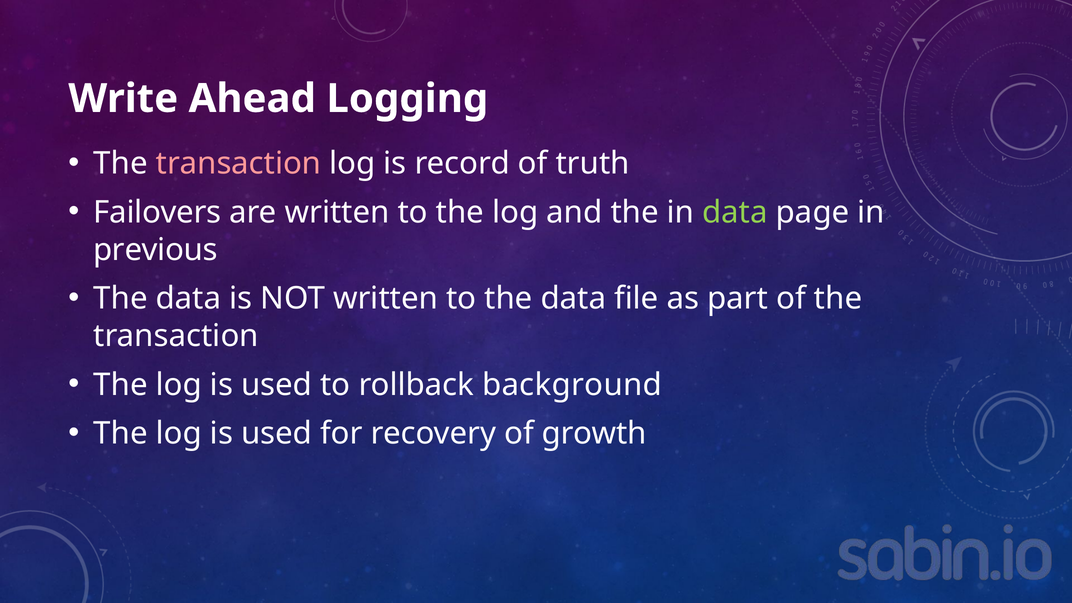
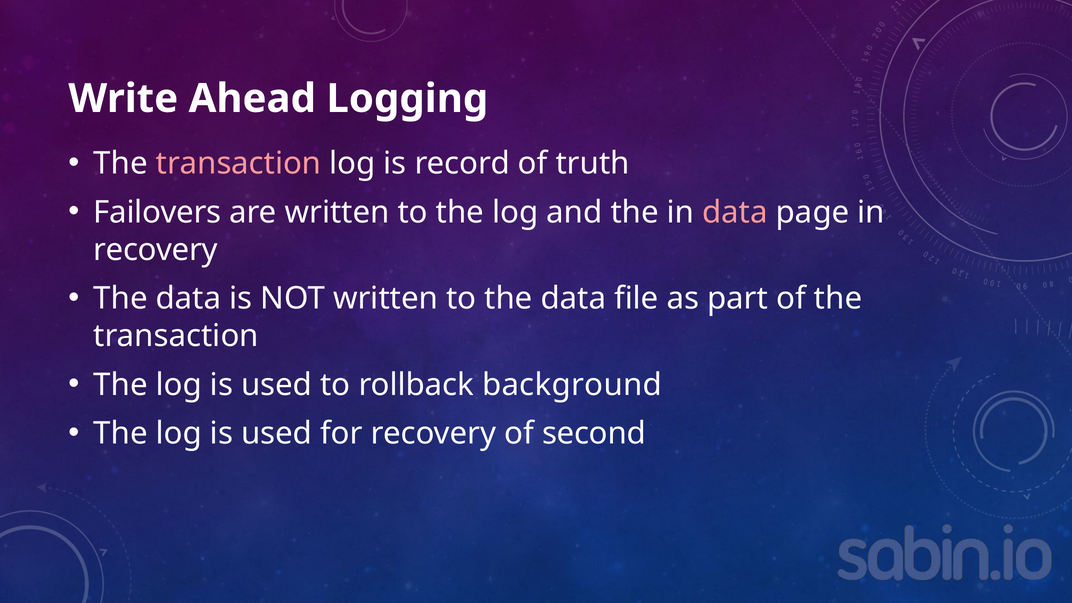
data at (735, 212) colour: light green -> pink
previous at (155, 250): previous -> recovery
growth: growth -> second
